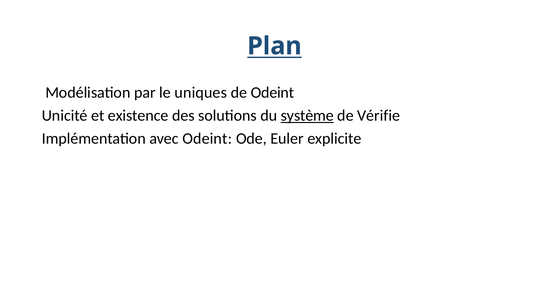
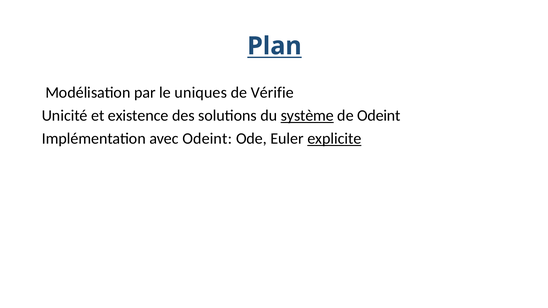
de Odeint: Odeint -> Vérifie
de Vérifie: Vérifie -> Odeint
explicite underline: none -> present
